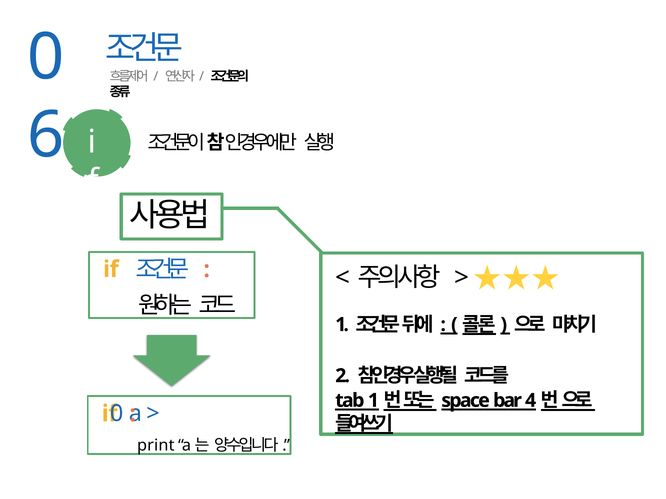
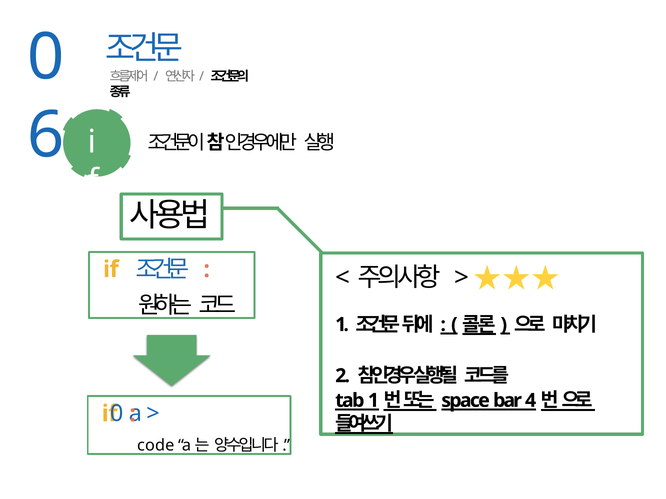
print: print -> code
